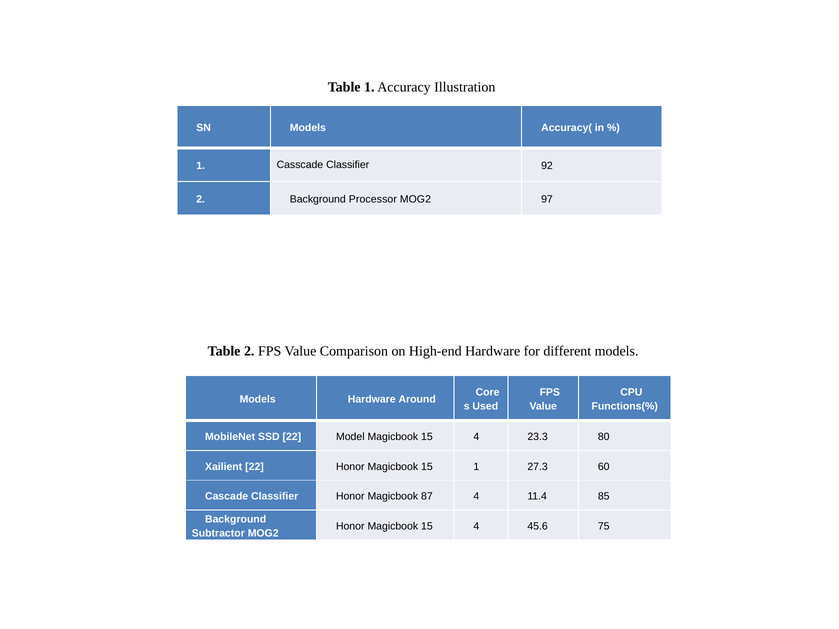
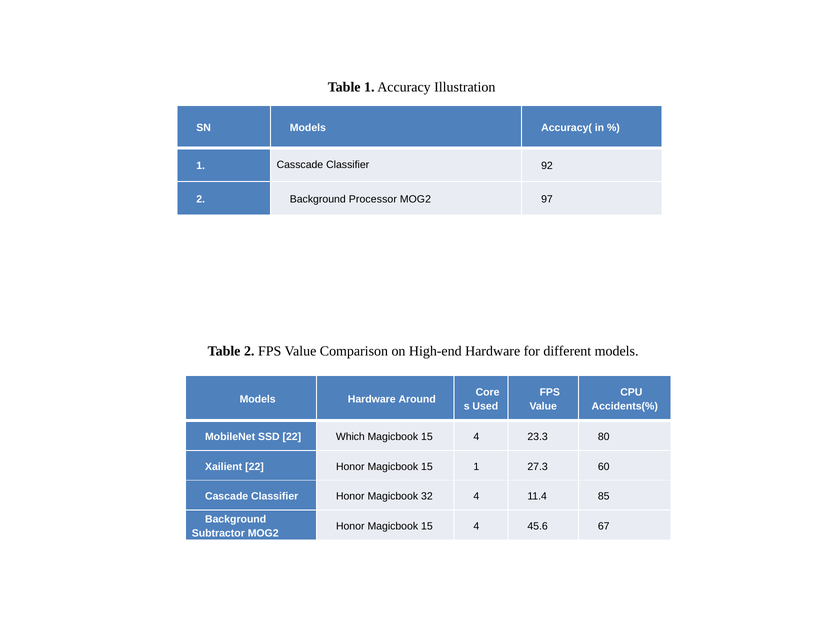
Functions(%: Functions(% -> Accidents(%
Model: Model -> Which
87: 87 -> 32
75: 75 -> 67
